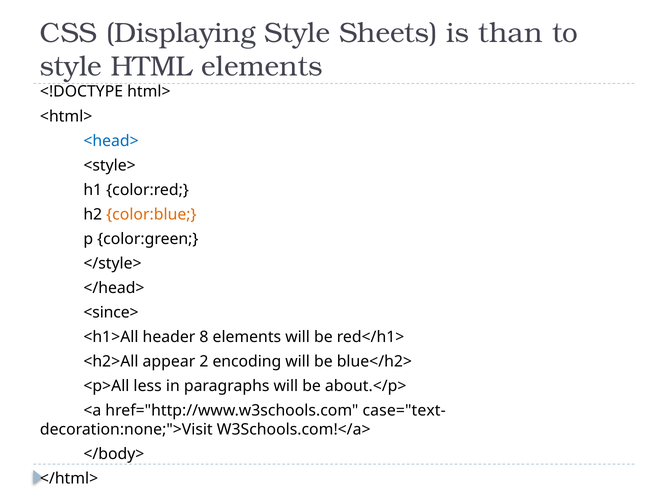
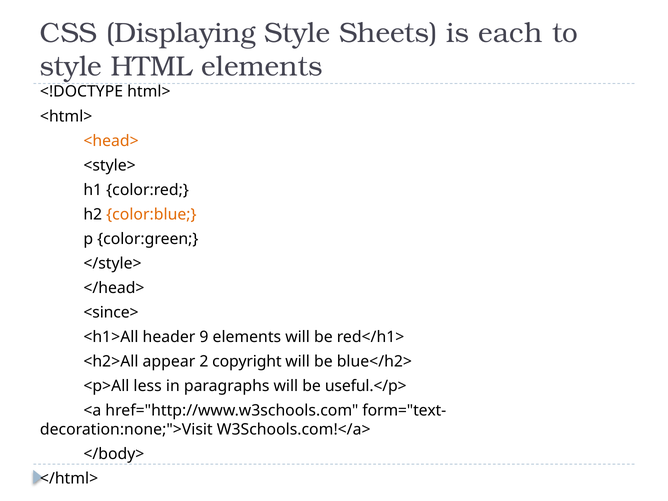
than: than -> each
<head> colour: blue -> orange
8: 8 -> 9
encoding: encoding -> copyright
about.</p>: about.</p> -> useful.</p>
case="text-: case="text- -> form="text-
